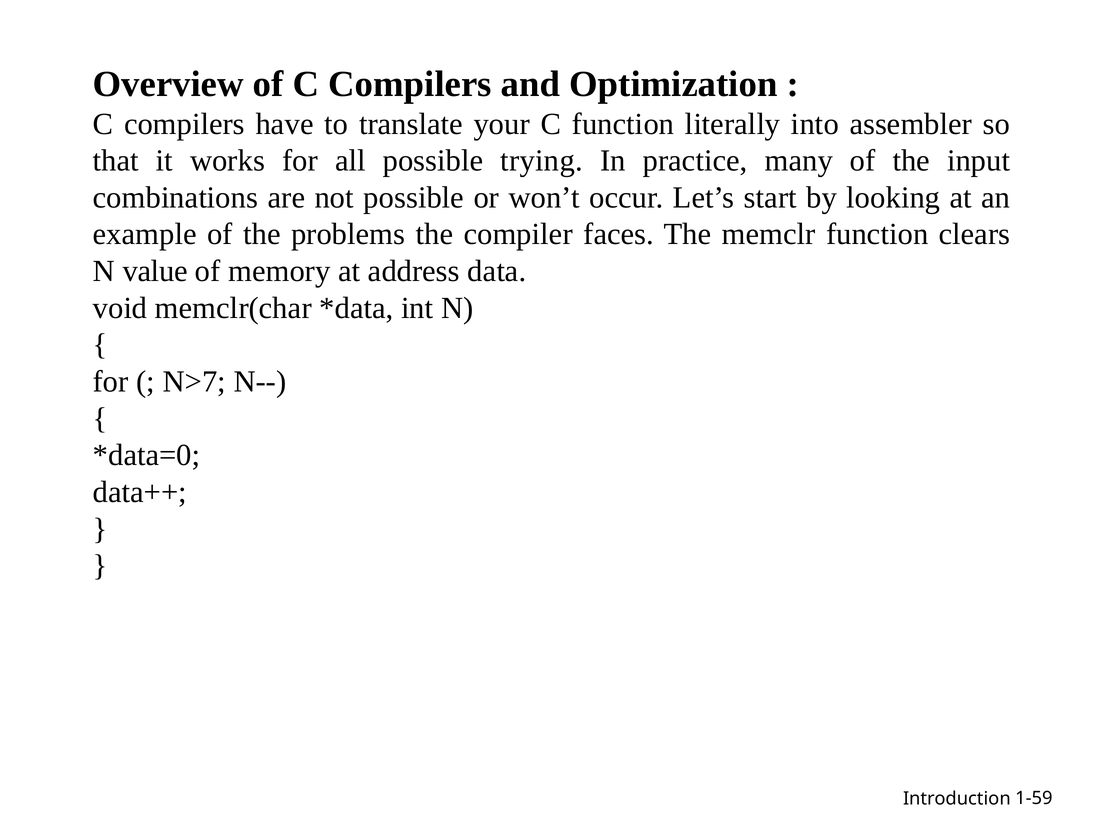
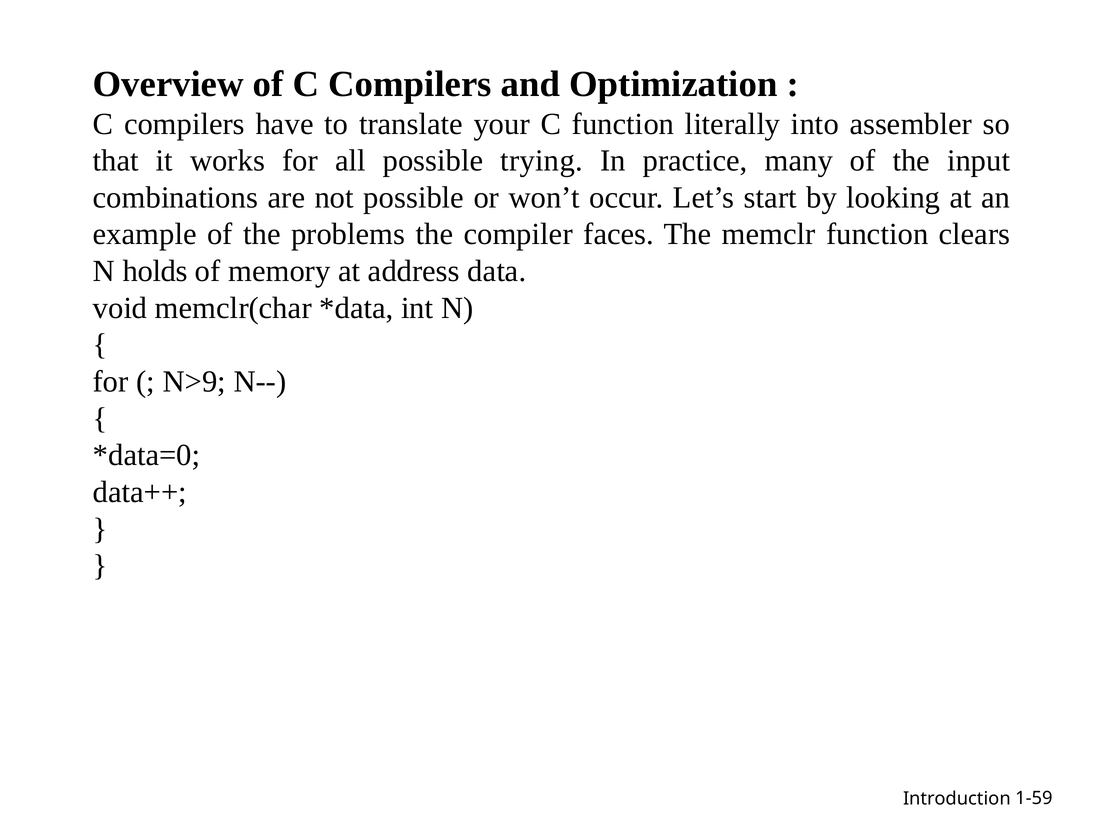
value: value -> holds
N>7: N>7 -> N>9
